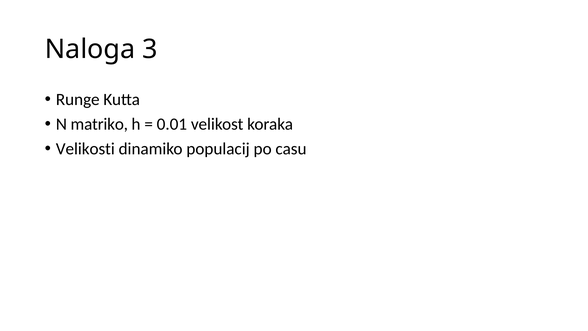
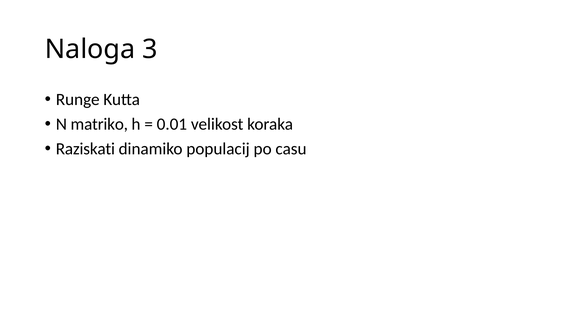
Velikosti: Velikosti -> Raziskati
